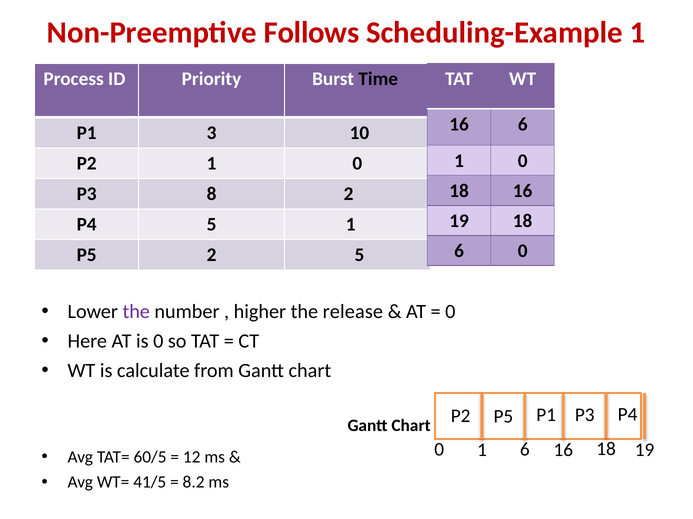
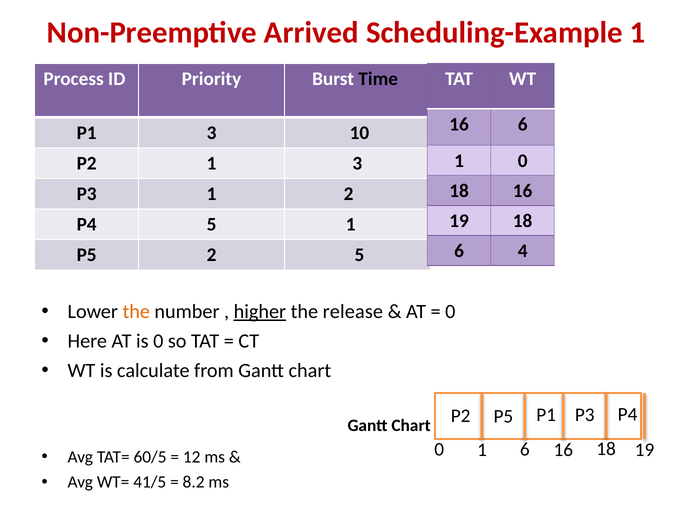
Follows: Follows -> Arrived
P2 1 0: 0 -> 3
P3 8: 8 -> 1
6 0: 0 -> 4
the at (136, 312) colour: purple -> orange
higher underline: none -> present
